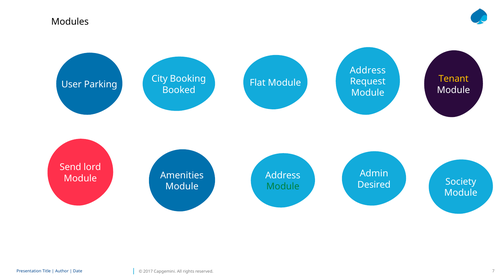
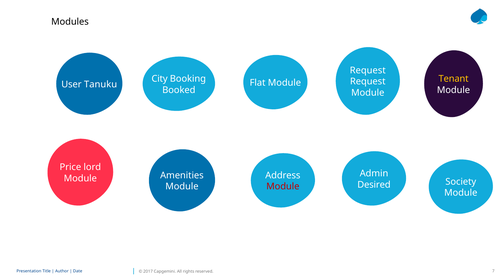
Address at (368, 70): Address -> Request
Parking: Parking -> Tanuku
Send: Send -> Price
Module at (283, 187) colour: green -> red
